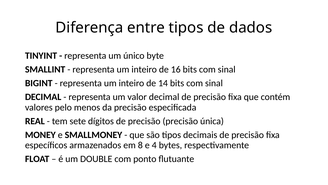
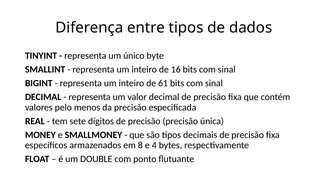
14: 14 -> 61
